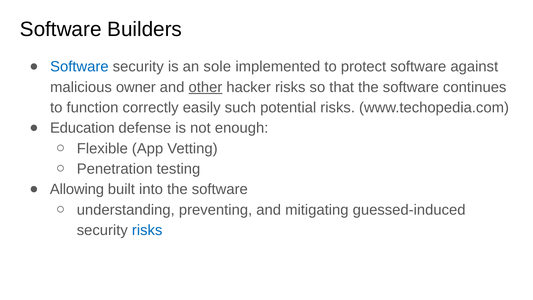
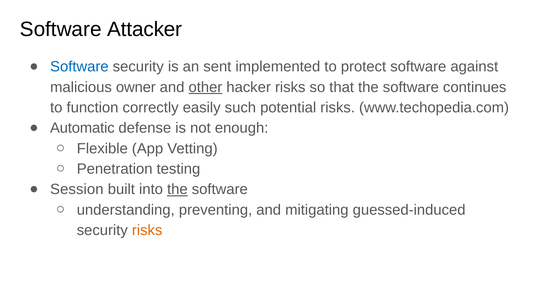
Builders: Builders -> Attacker
sole: sole -> sent
Education: Education -> Automatic
Allowing: Allowing -> Session
the at (177, 189) underline: none -> present
risks at (147, 230) colour: blue -> orange
